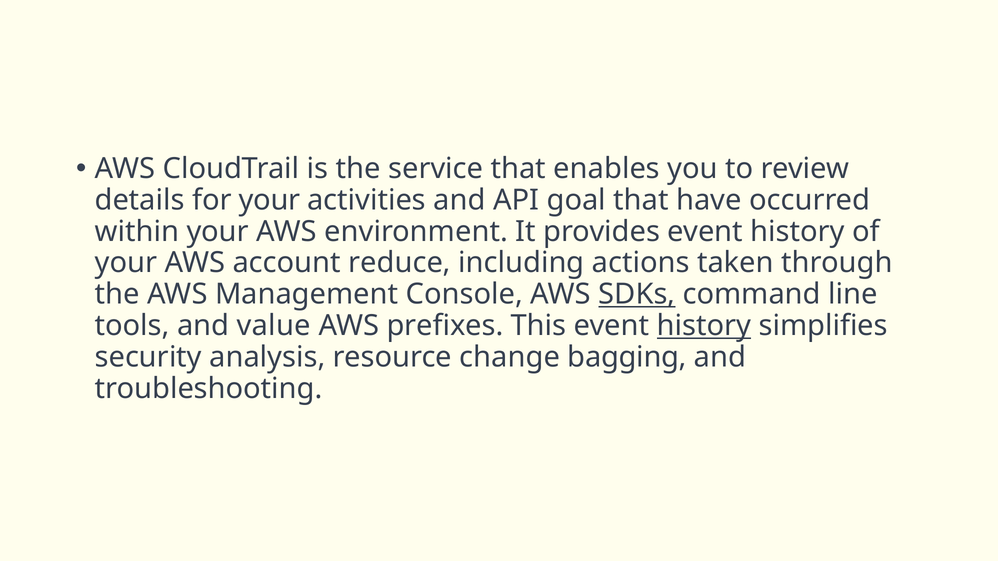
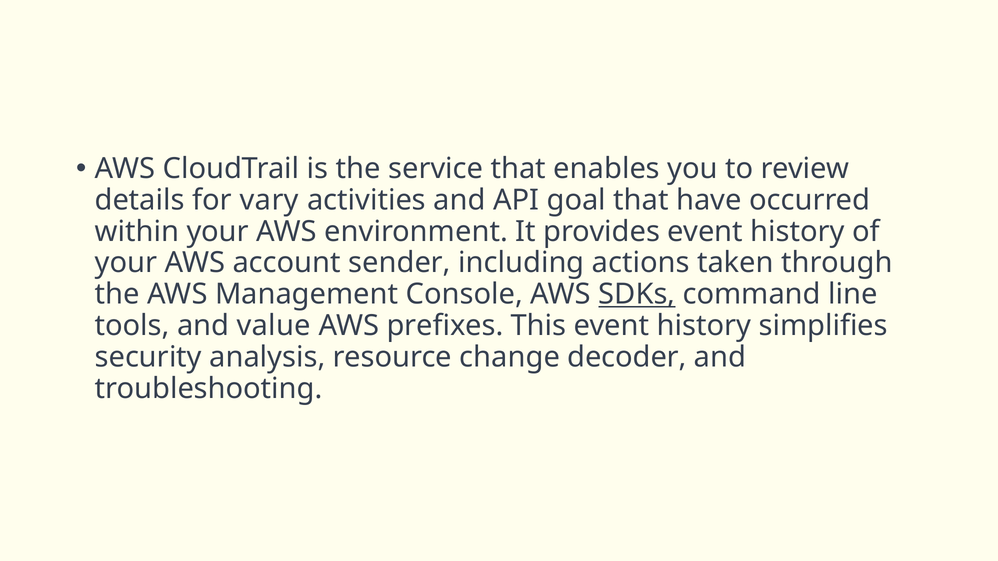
for your: your -> vary
reduce: reduce -> sender
history at (704, 326) underline: present -> none
bagging: bagging -> decoder
